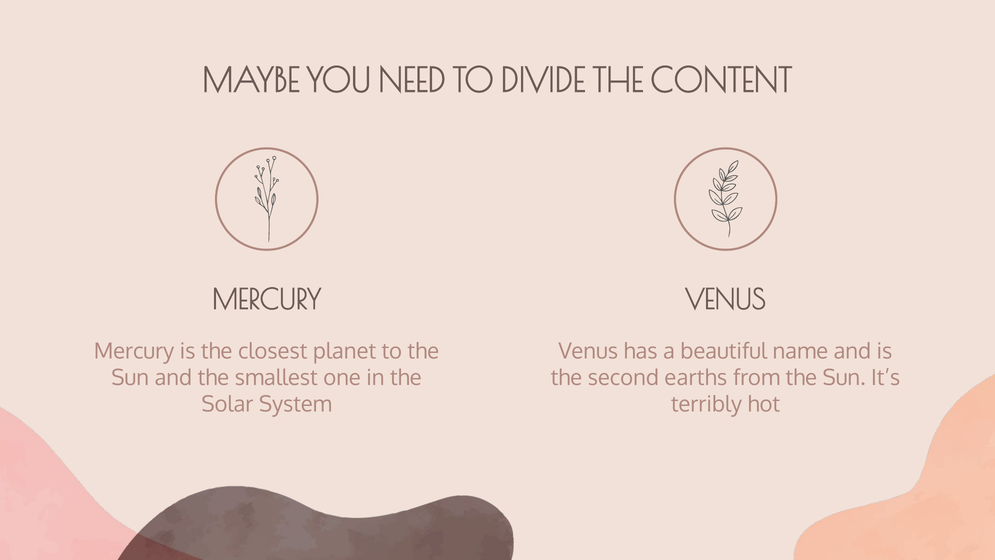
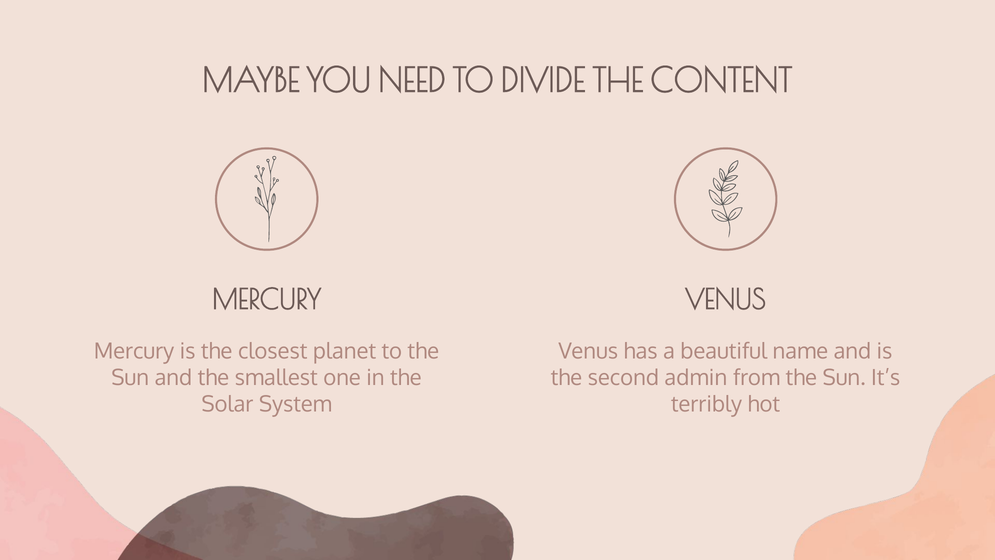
earths: earths -> admin
